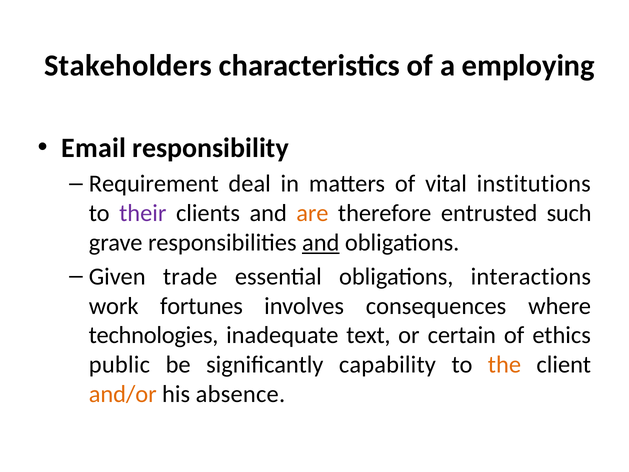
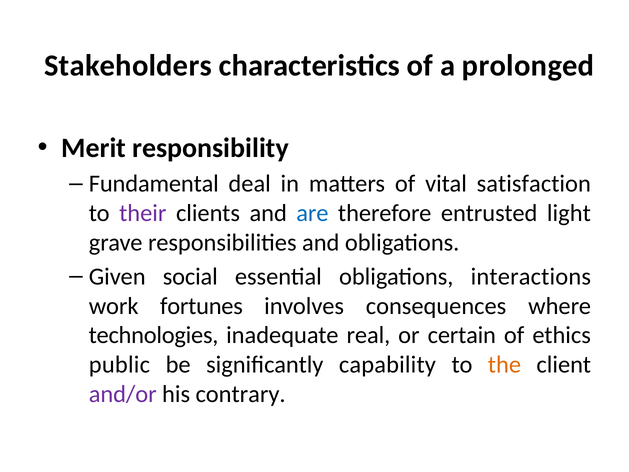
employing: employing -> prolonged
Email: Email -> Merit
Requirement: Requirement -> Fundamental
institutions: institutions -> satisfaction
are colour: orange -> blue
such: such -> light
and at (321, 242) underline: present -> none
trade: trade -> social
text: text -> real
and/or colour: orange -> purple
absence: absence -> contrary
